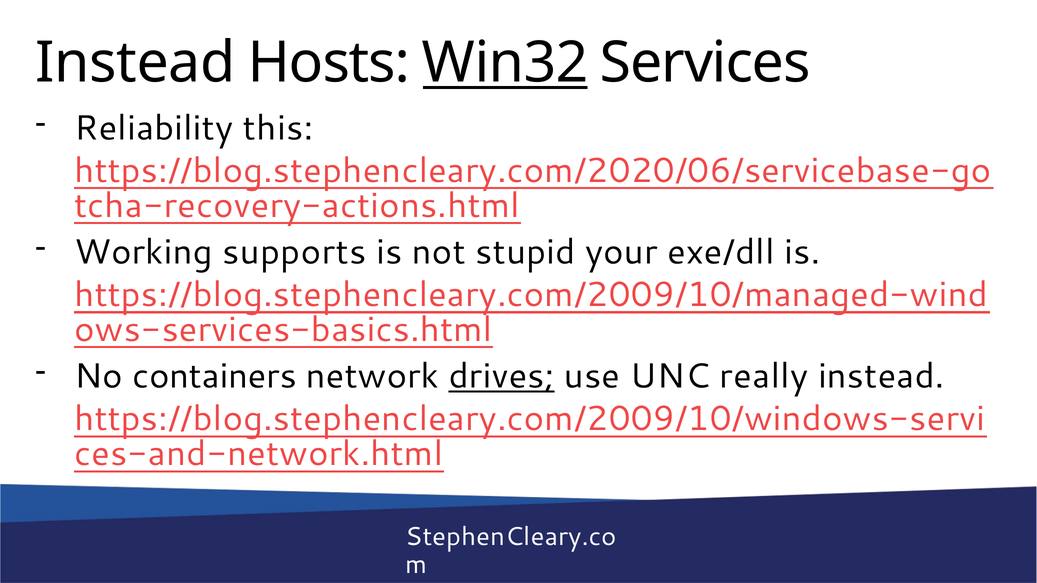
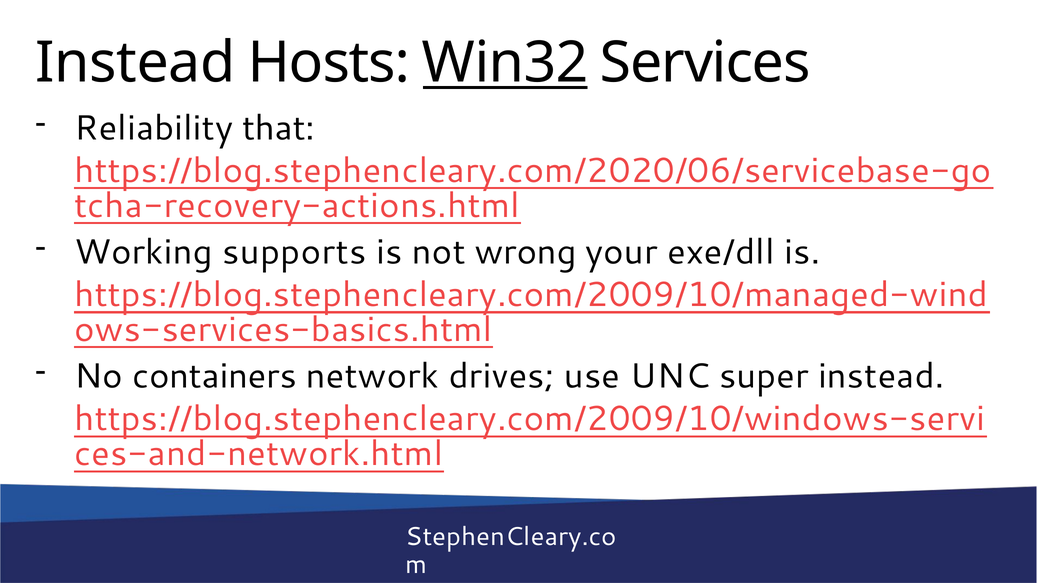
this: this -> that
stupid: stupid -> wrong
drives underline: present -> none
really: really -> super
